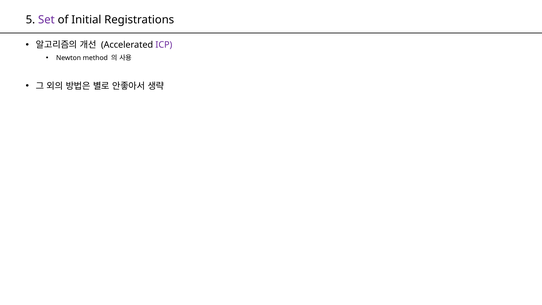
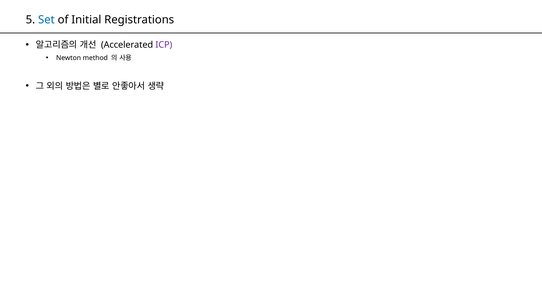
Set colour: purple -> blue
